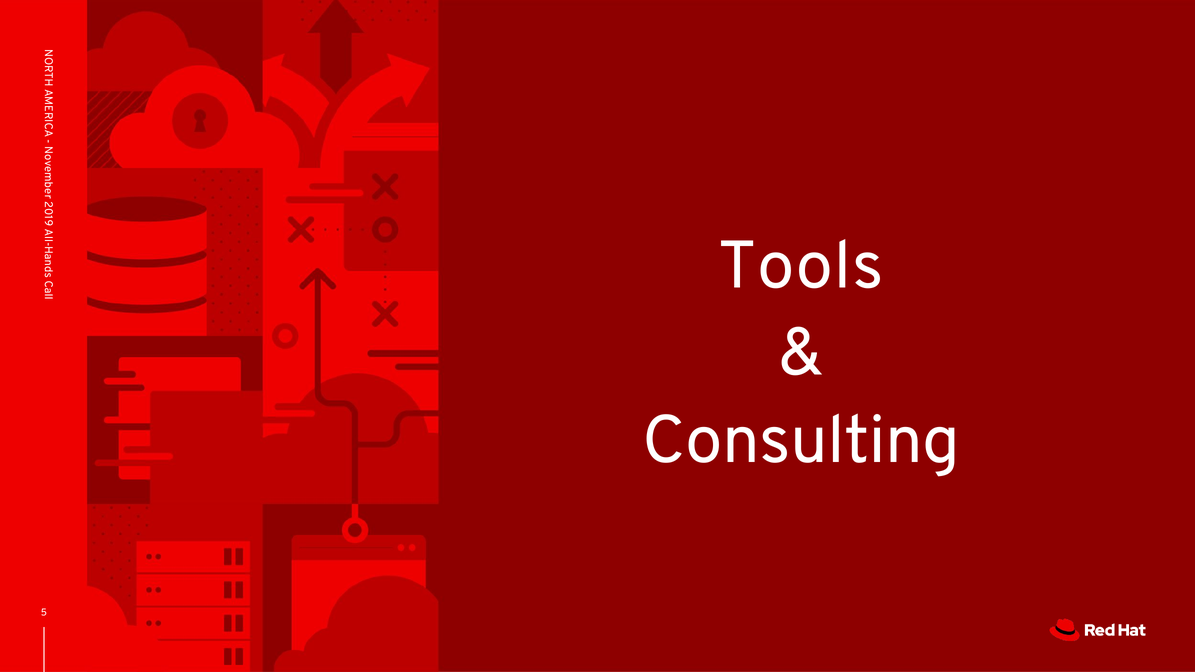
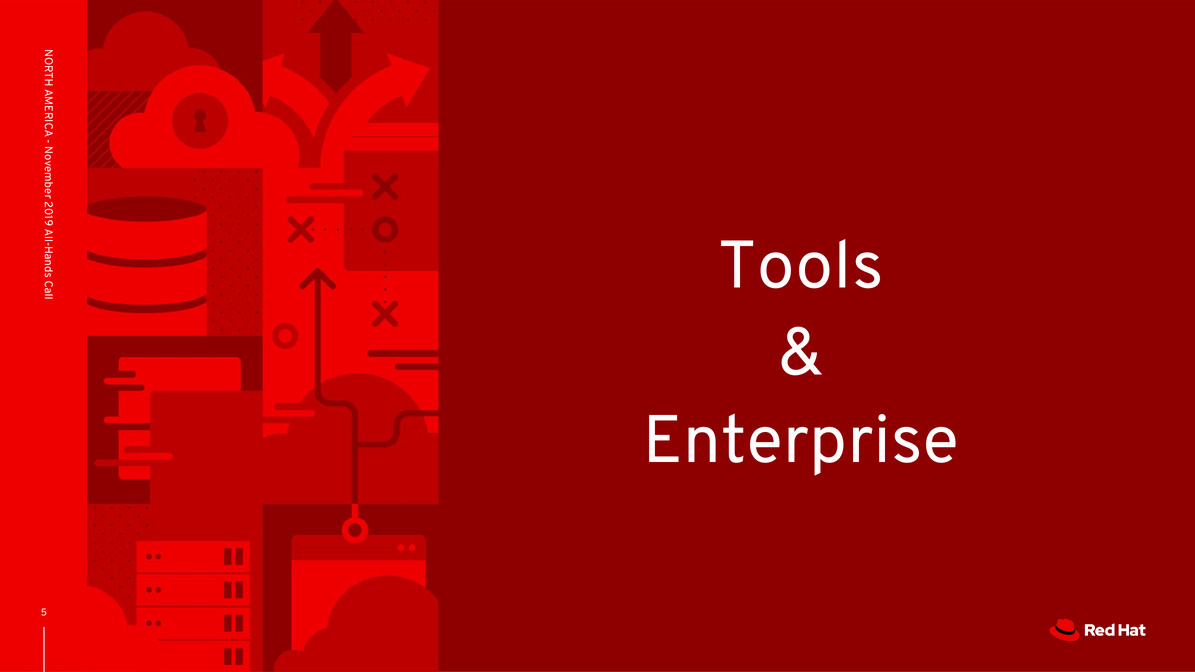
Consulting: Consulting -> Enterprise
